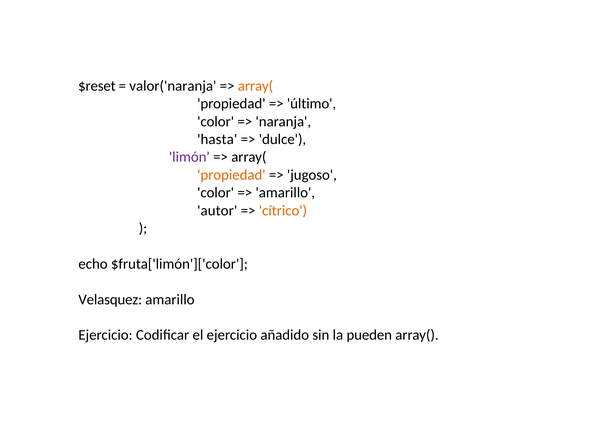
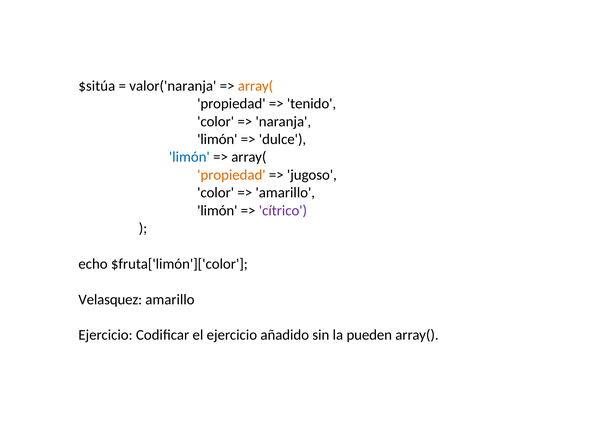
$reset: $reset -> $sitúa
último: último -> tenido
hasta at (217, 139): hasta -> limón
limón at (189, 157) colour: purple -> blue
autor at (217, 211): autor -> limón
cítrico colour: orange -> purple
